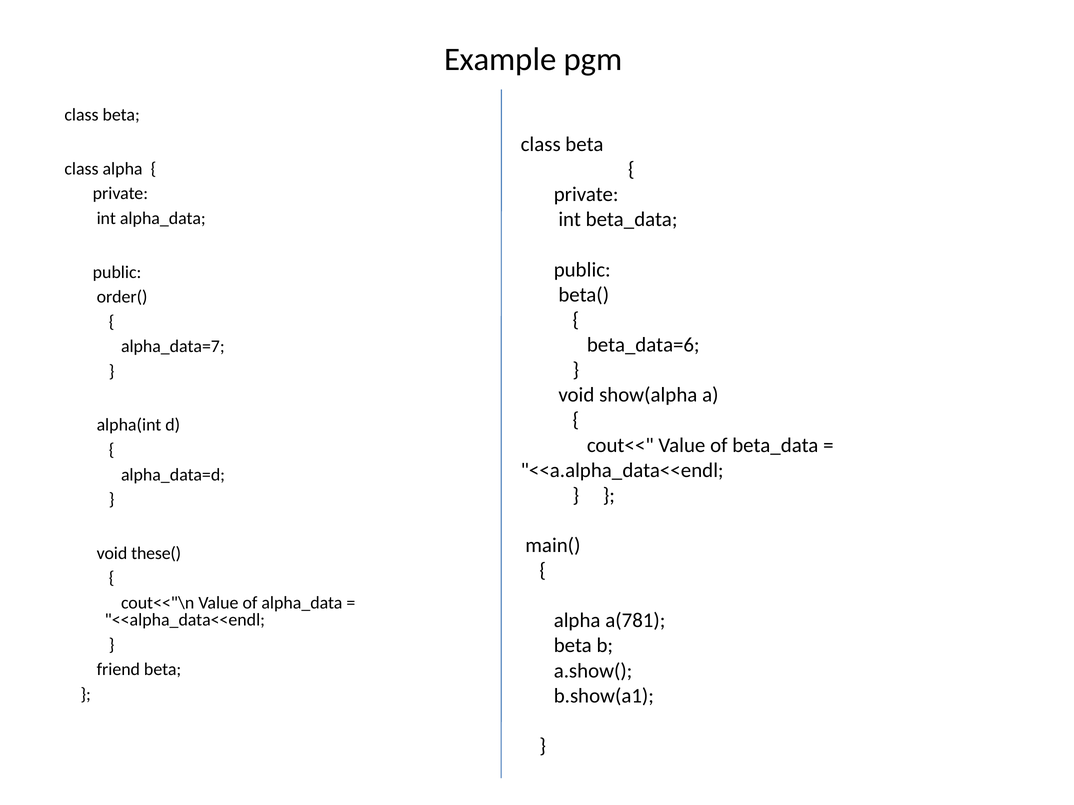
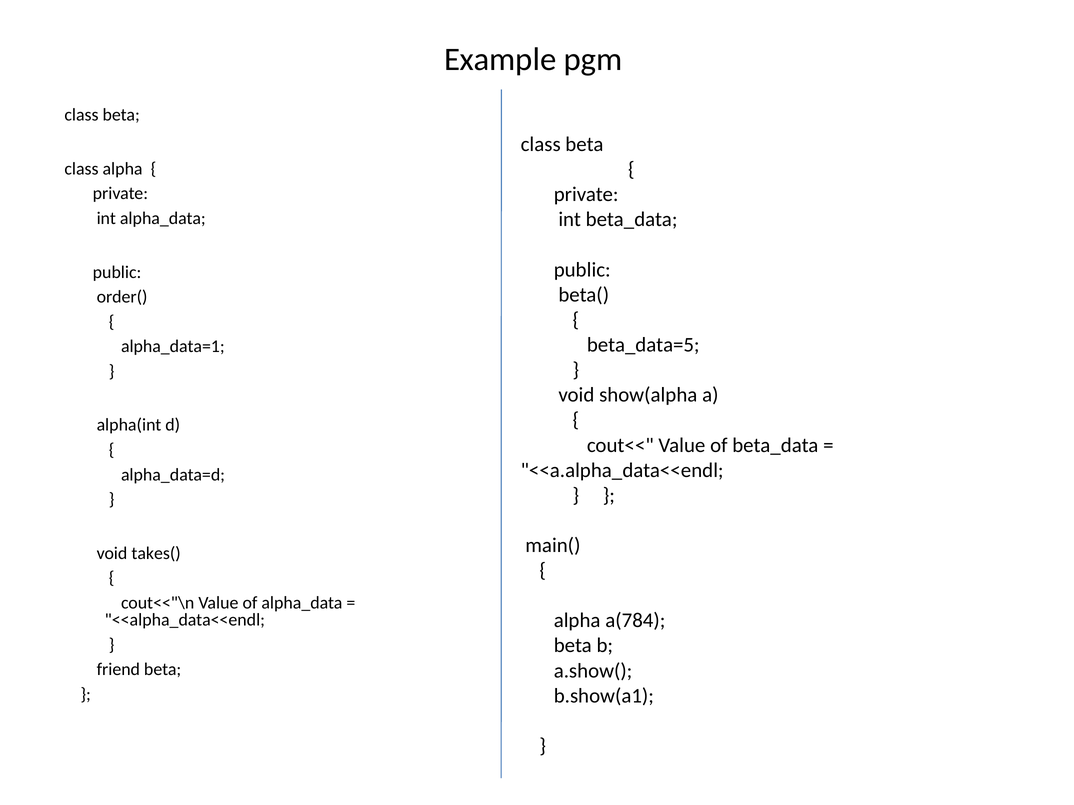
beta_data=6: beta_data=6 -> beta_data=5
alpha_data=7: alpha_data=7 -> alpha_data=1
these(: these( -> takes(
a(781: a(781 -> a(784
